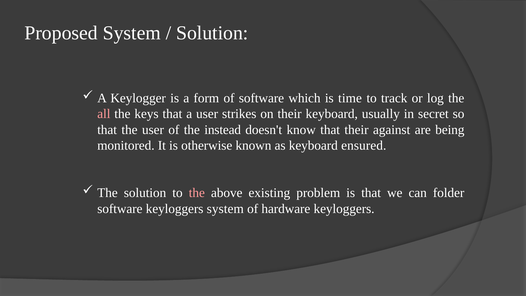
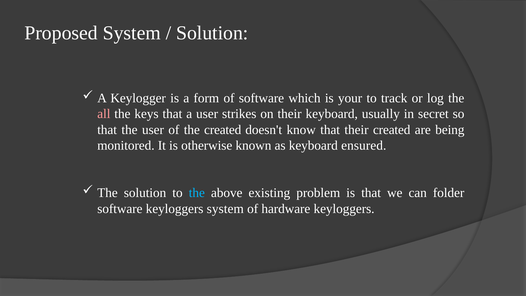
time: time -> your
the instead: instead -> created
their against: against -> created
the at (197, 193) colour: pink -> light blue
